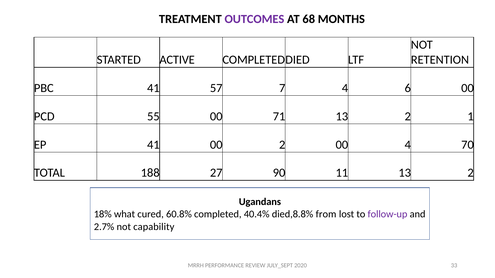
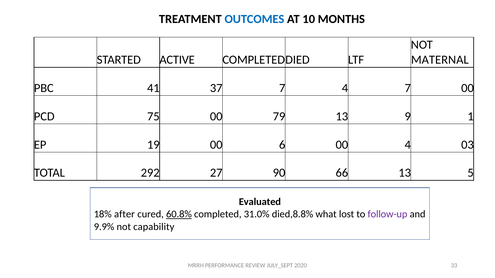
OUTCOMES colour: purple -> blue
68: 68 -> 10
RETENTION: RETENTION -> MATERNAL
57: 57 -> 37
4 6: 6 -> 7
55: 55 -> 75
71: 71 -> 79
2 at (408, 117): 2 -> 9
EP 41: 41 -> 19
00 2: 2 -> 6
70: 70 -> 03
188: 188 -> 292
11: 11 -> 66
2 at (471, 173): 2 -> 5
Ugandans: Ugandans -> Evaluated
what: what -> after
60.8% underline: none -> present
40.4%: 40.4% -> 31.0%
from: from -> what
2.7%: 2.7% -> 9.9%
